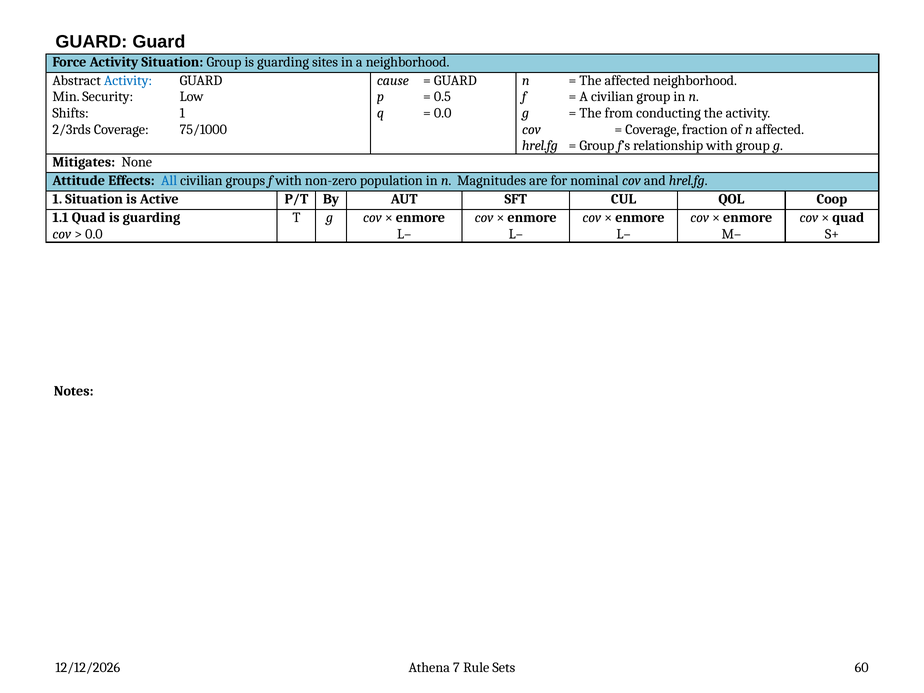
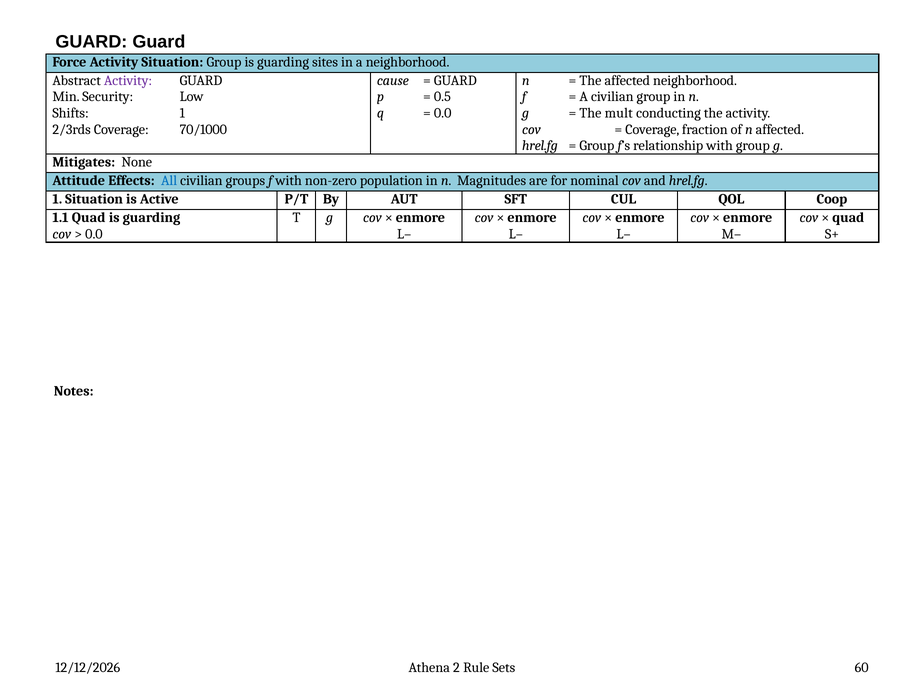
Activity at (128, 81) colour: blue -> purple
from: from -> mult
75/1000: 75/1000 -> 70/1000
7: 7 -> 2
